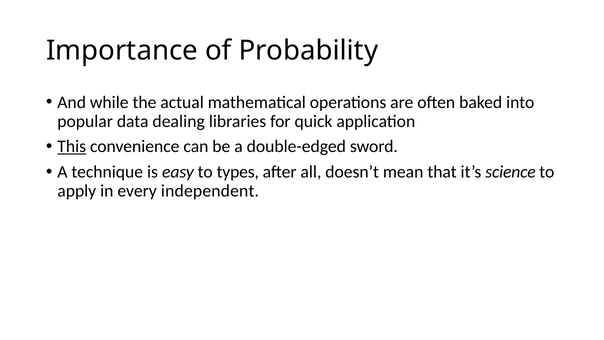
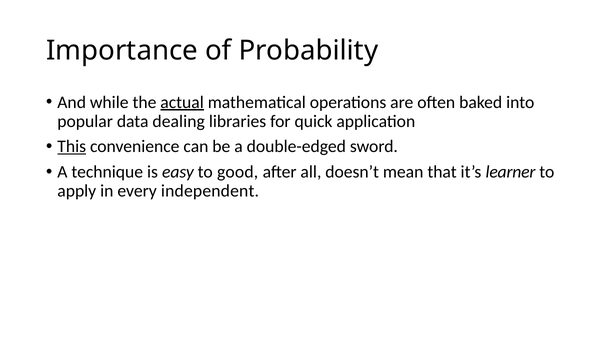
actual underline: none -> present
types: types -> good
science: science -> learner
